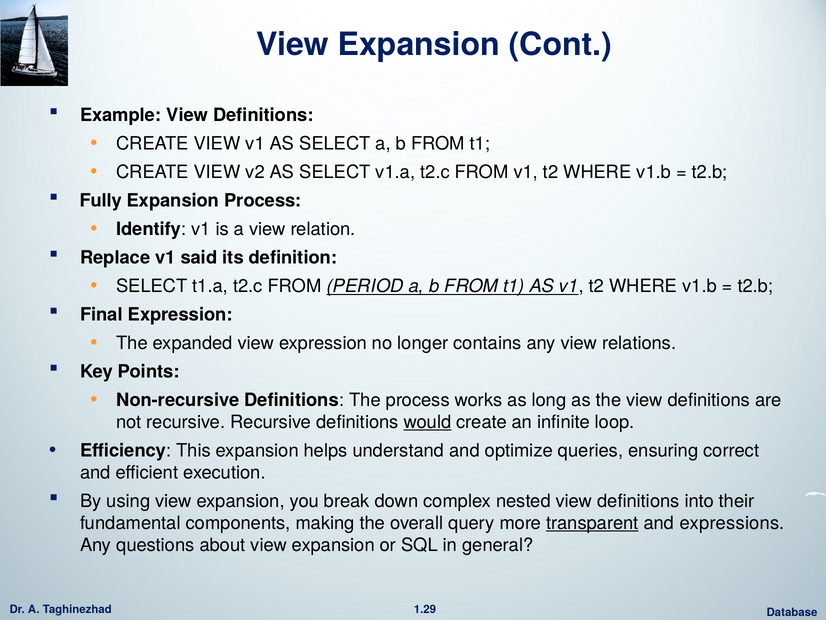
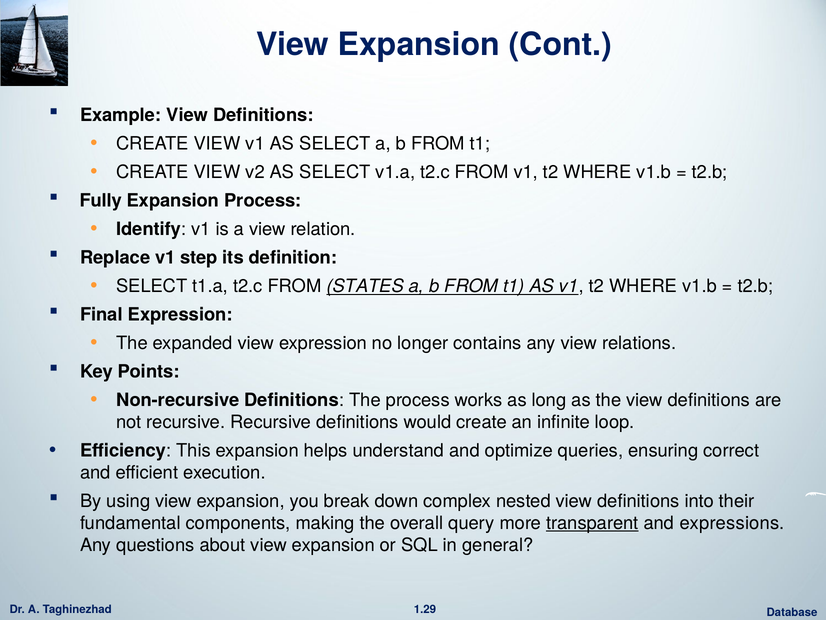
said: said -> step
PERIOD: PERIOD -> STATES
would underline: present -> none
